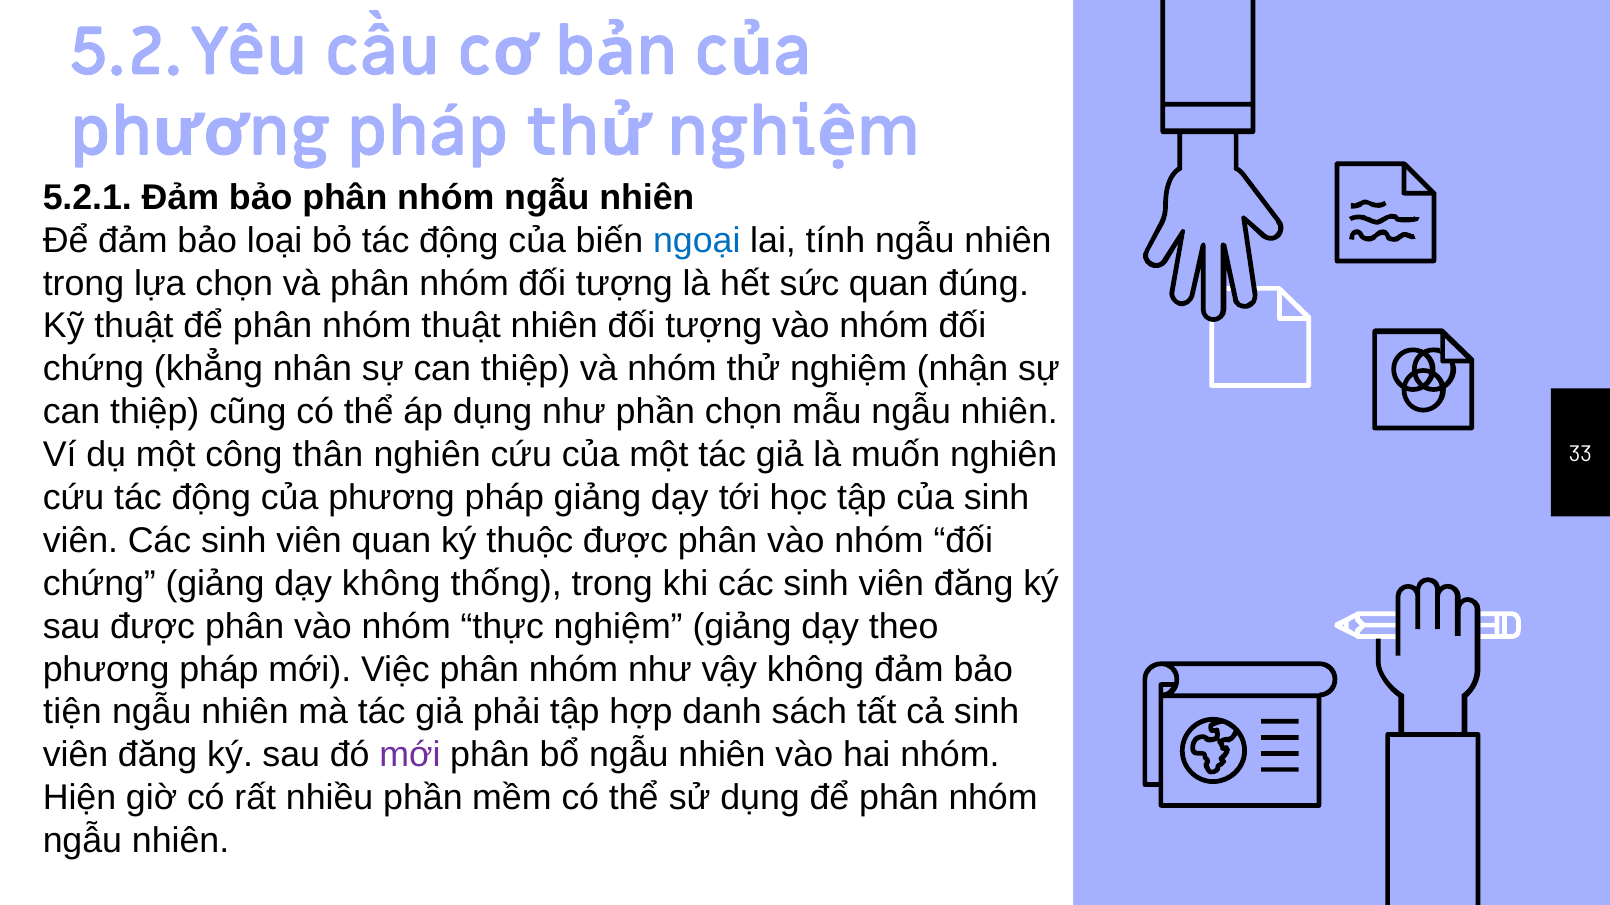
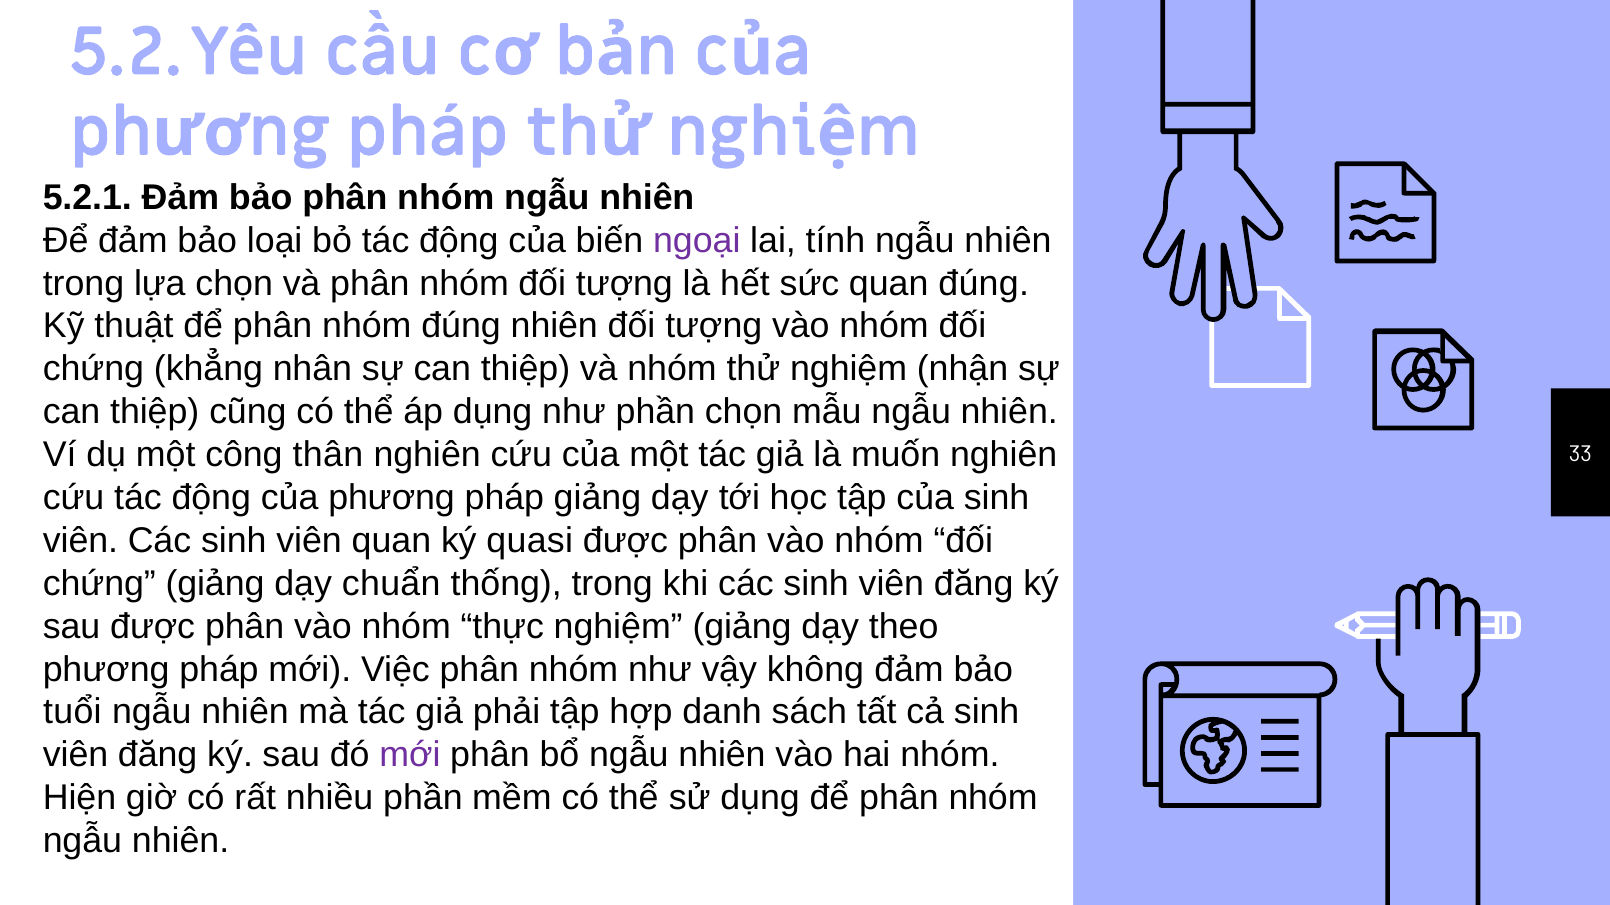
ngoại colour: blue -> purple
nhóm thuật: thuật -> đúng
thuộc: thuộc -> quasi
dạy không: không -> chuẩn
tiện: tiện -> tuổi
